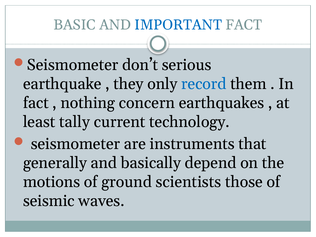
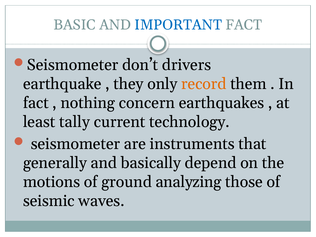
serious: serious -> drivers
record colour: blue -> orange
scientists: scientists -> analyzing
